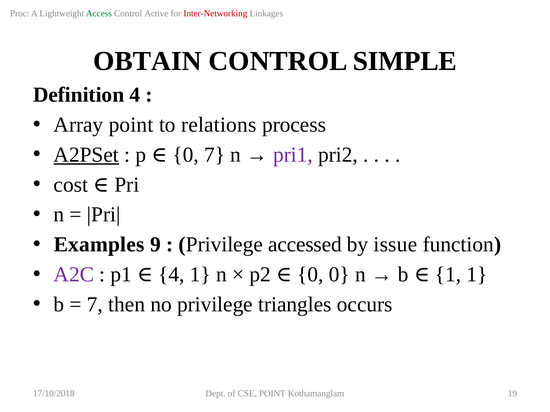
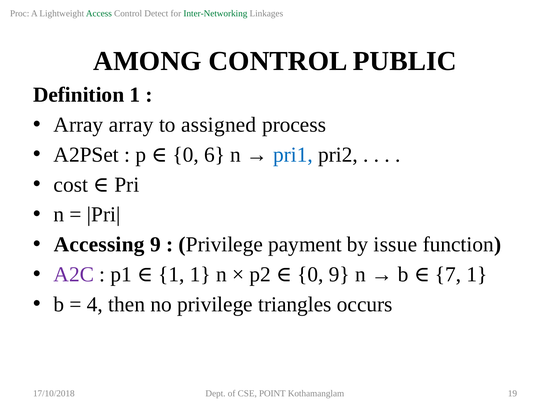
Active: Active -> Detect
Inter-Networking colour: red -> green
OBTAIN: OBTAIN -> AMONG
SIMPLE: SIMPLE -> PUBLIC
Definition 4: 4 -> 1
Array point: point -> array
relations: relations -> assigned
A2PSet underline: present -> none
0 7: 7 -> 6
pri1 colour: purple -> blue
Examples: Examples -> Accessing
accessed: accessed -> payment
p1 4: 4 -> 1
0 0: 0 -> 9
b 1: 1 -> 7
7 at (95, 305): 7 -> 4
